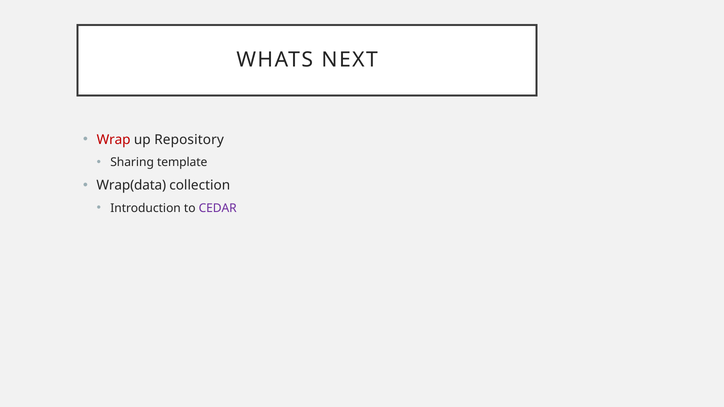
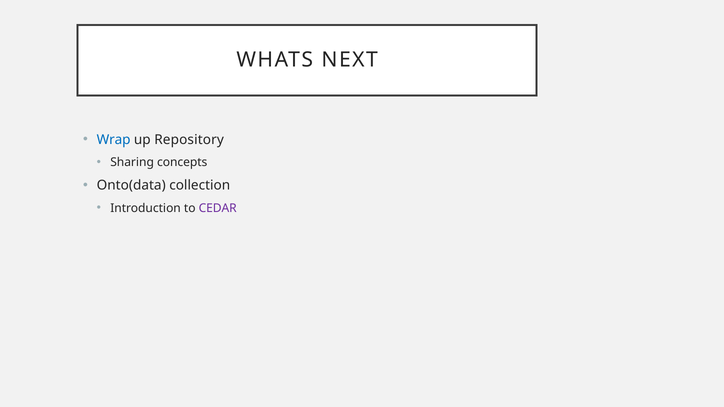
Wrap colour: red -> blue
template: template -> concepts
Wrap(data: Wrap(data -> Onto(data
